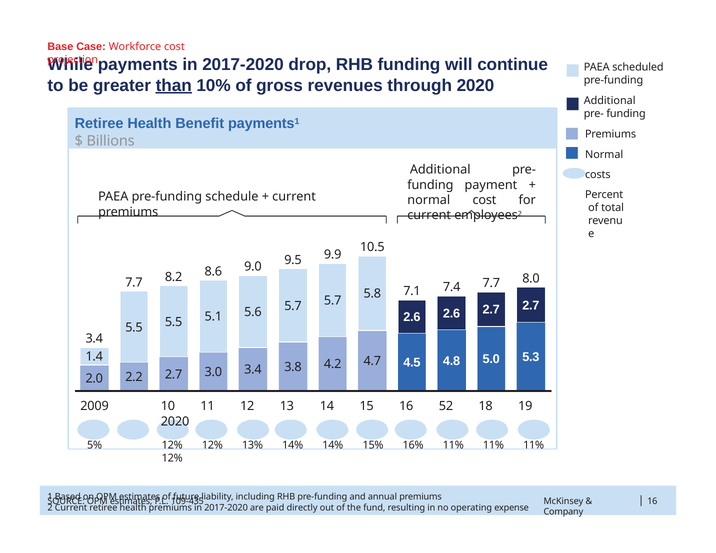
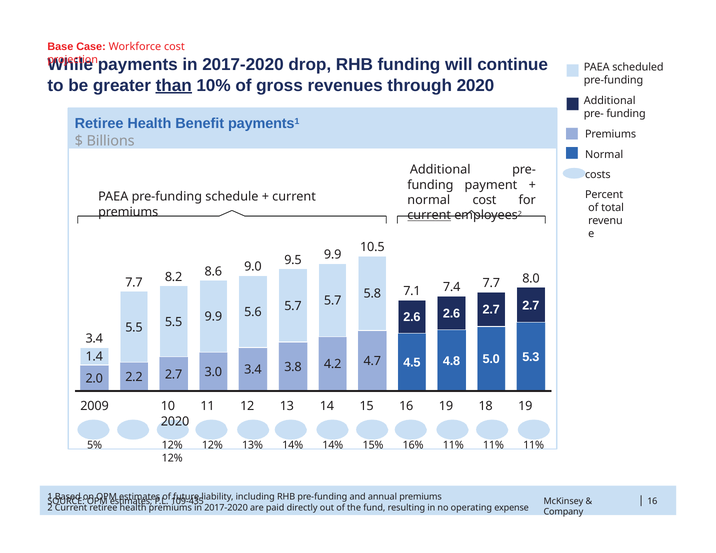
current at (429, 215) underline: none -> present
5.1 at (213, 317): 5.1 -> 9.9
16 52: 52 -> 19
